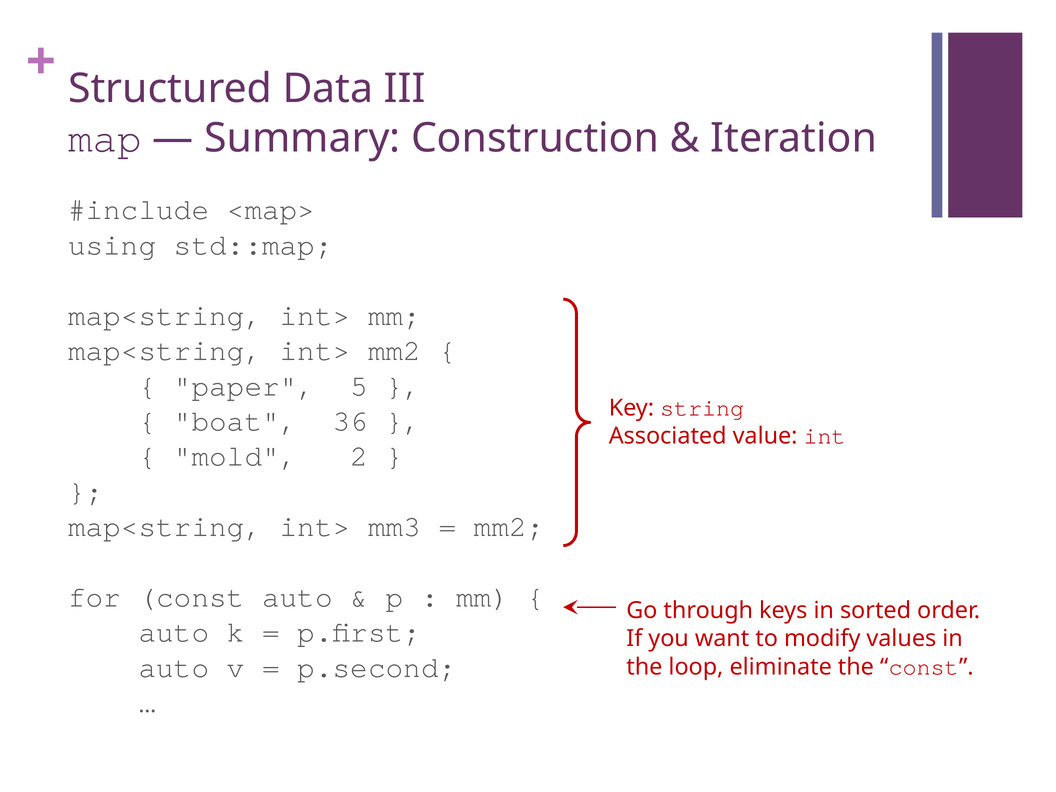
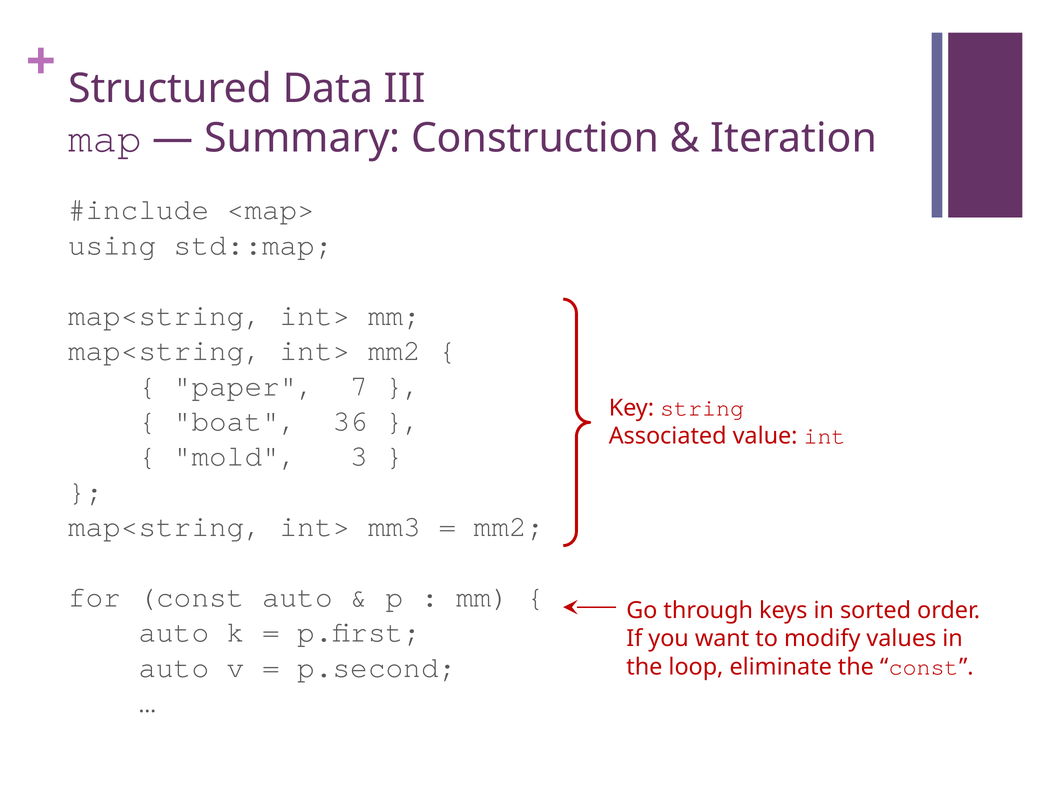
5: 5 -> 7
2: 2 -> 3
